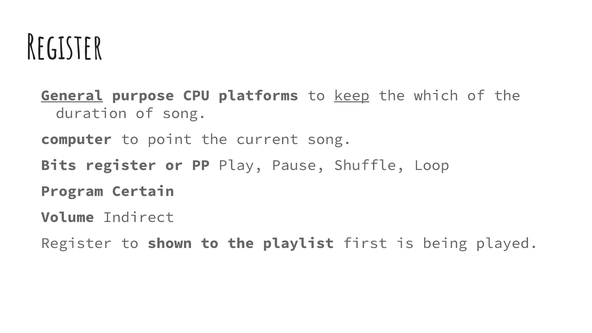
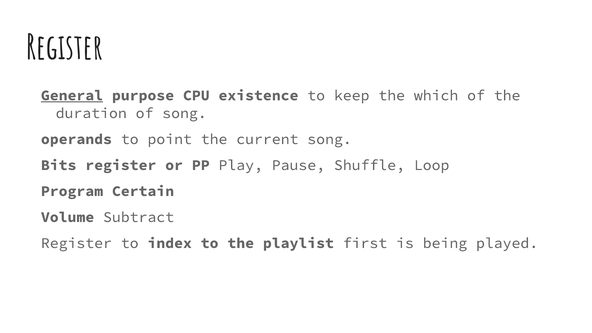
platforms: platforms -> existence
keep underline: present -> none
computer: computer -> operands
Indirect: Indirect -> Subtract
shown: shown -> index
